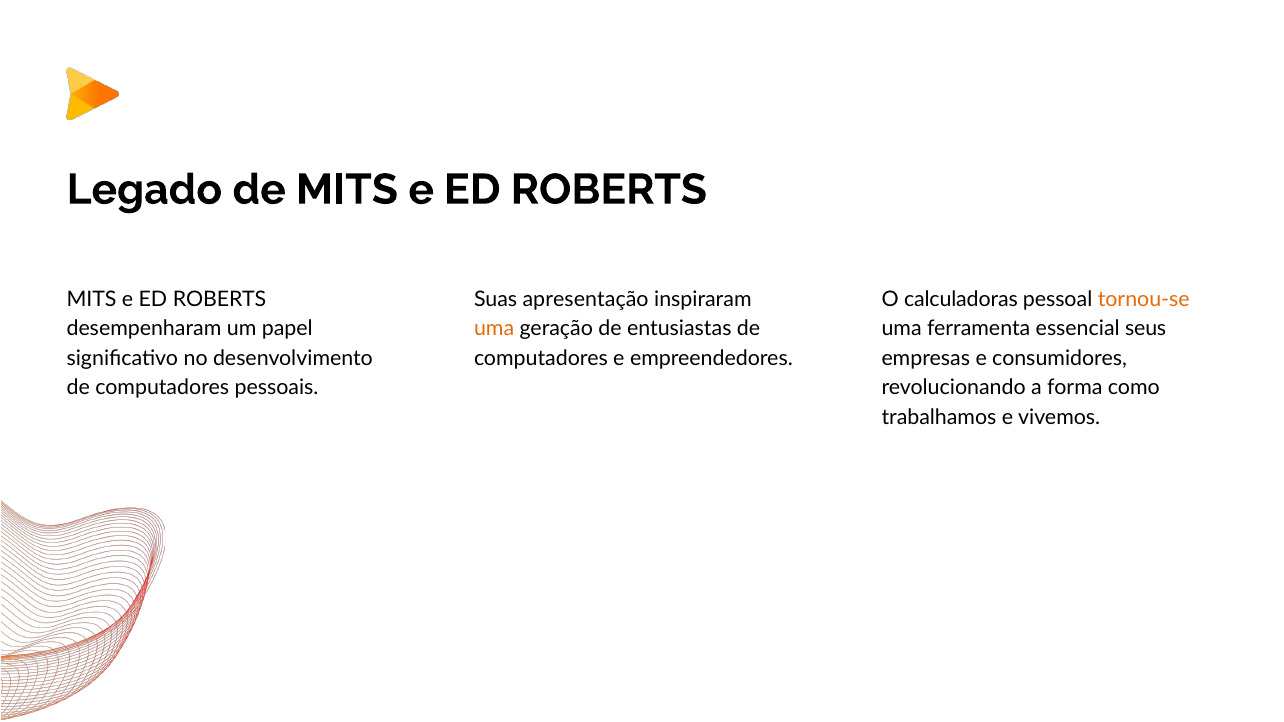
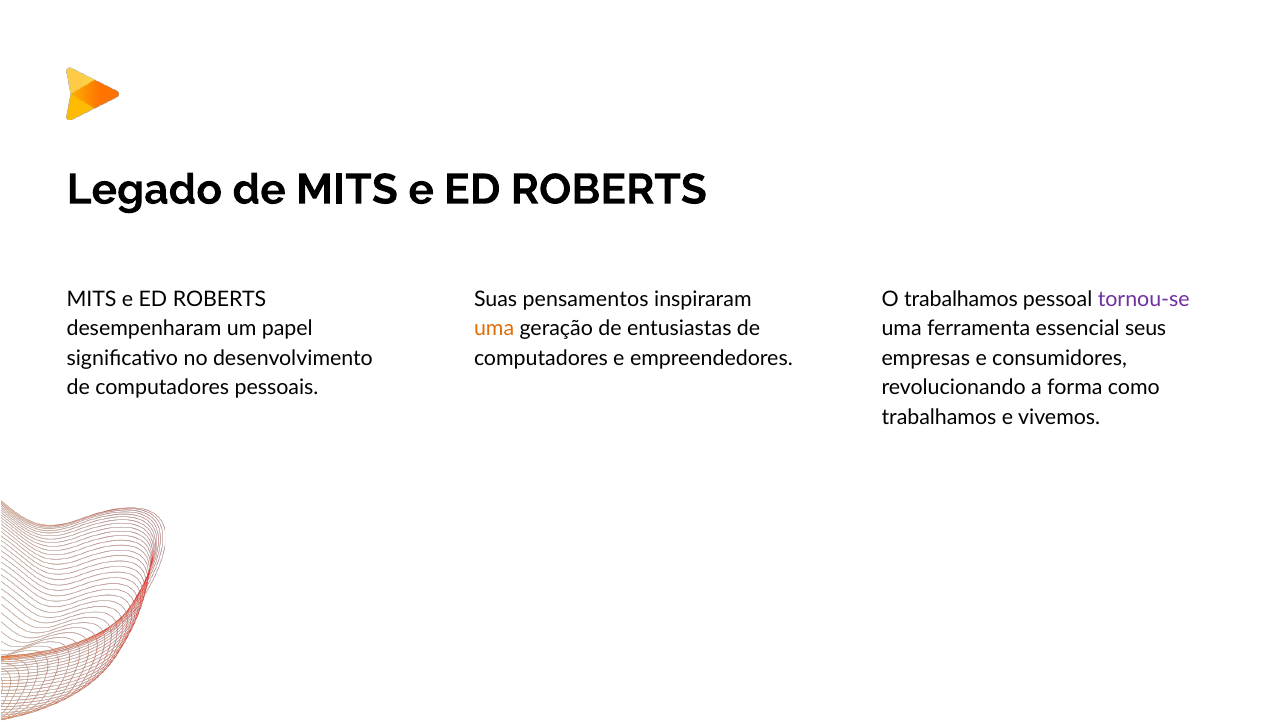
apresentação: apresentação -> pensamentos
O calculadoras: calculadoras -> trabalhamos
tornou-se colour: orange -> purple
